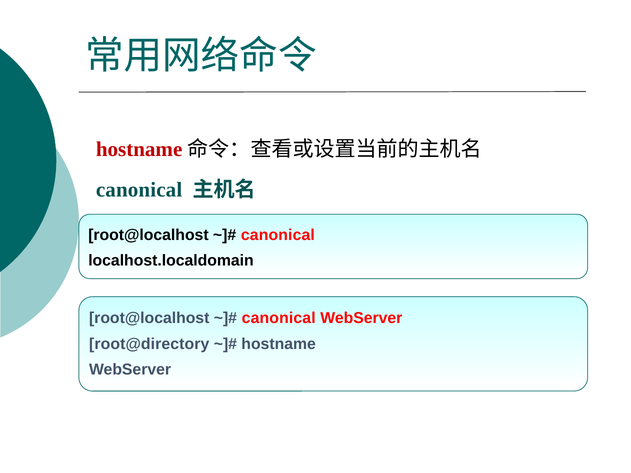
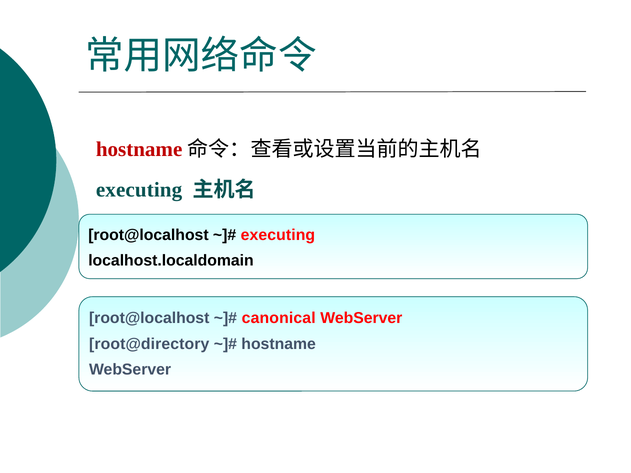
canonical at (139, 190): canonical -> executing
canonical at (278, 235): canonical -> executing
